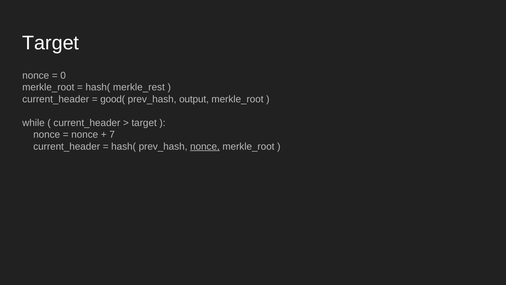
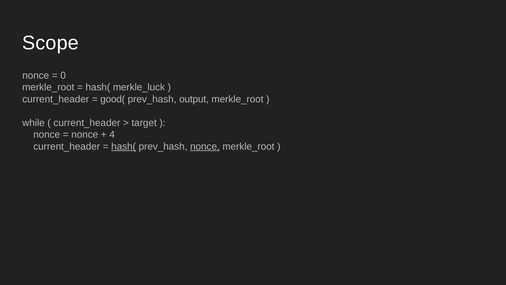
Target at (51, 43): Target -> Scope
merkle_rest: merkle_rest -> merkle_luck
7: 7 -> 4
hash( at (124, 146) underline: none -> present
